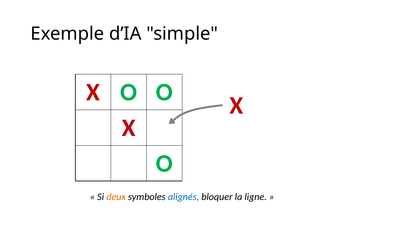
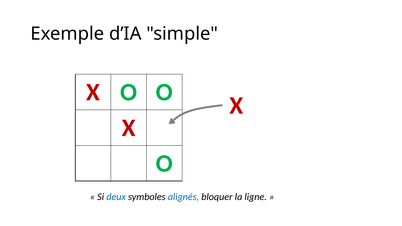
deux colour: orange -> blue
